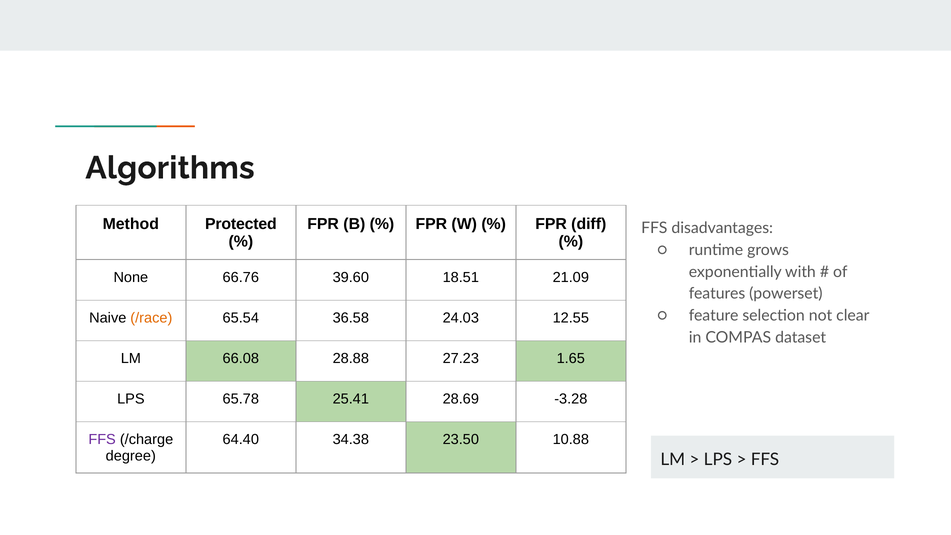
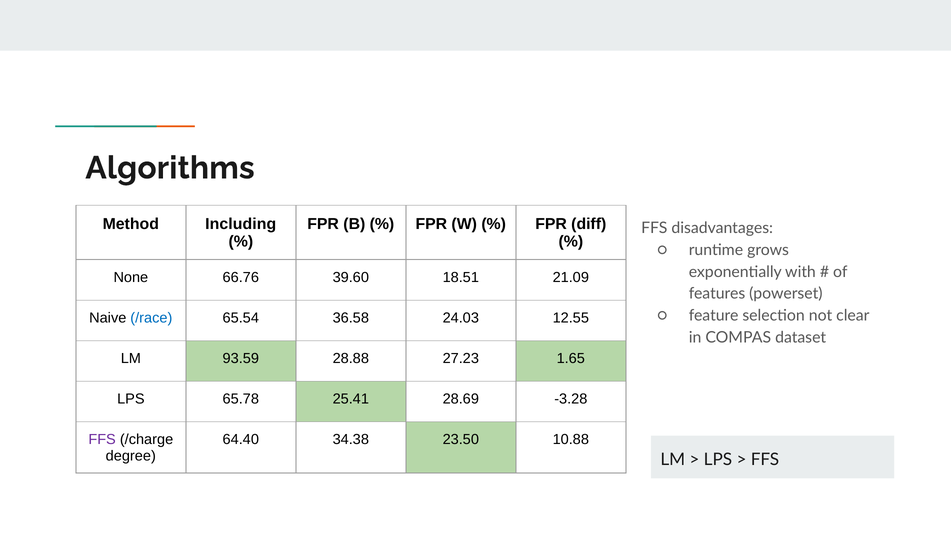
Protected: Protected -> Including
/race colour: orange -> blue
66.08: 66.08 -> 93.59
